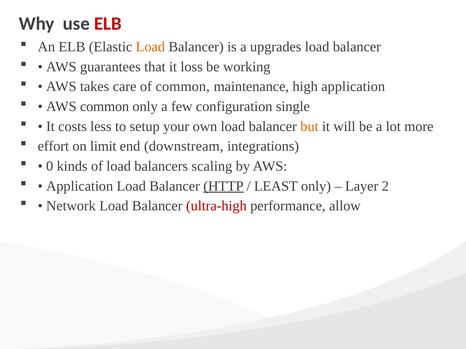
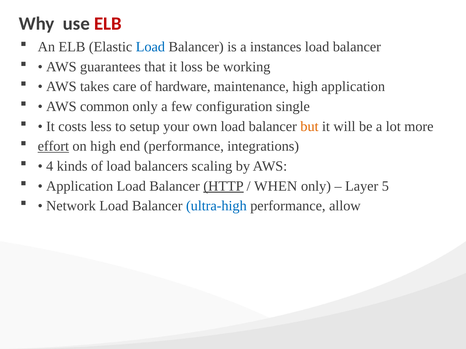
Load at (150, 47) colour: orange -> blue
upgrades: upgrades -> instances
of common: common -> hardware
effort underline: none -> present
on limit: limit -> high
end downstream: downstream -> performance
0: 0 -> 4
LEAST: LEAST -> WHEN
2: 2 -> 5
ultra-high colour: red -> blue
